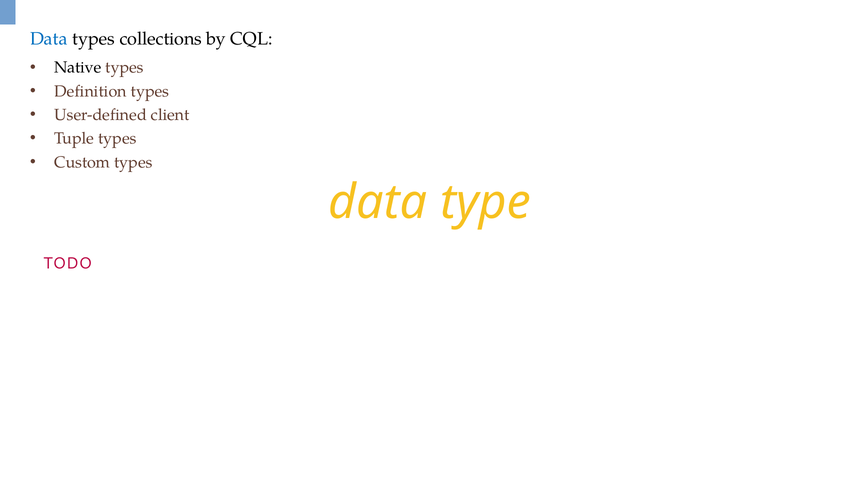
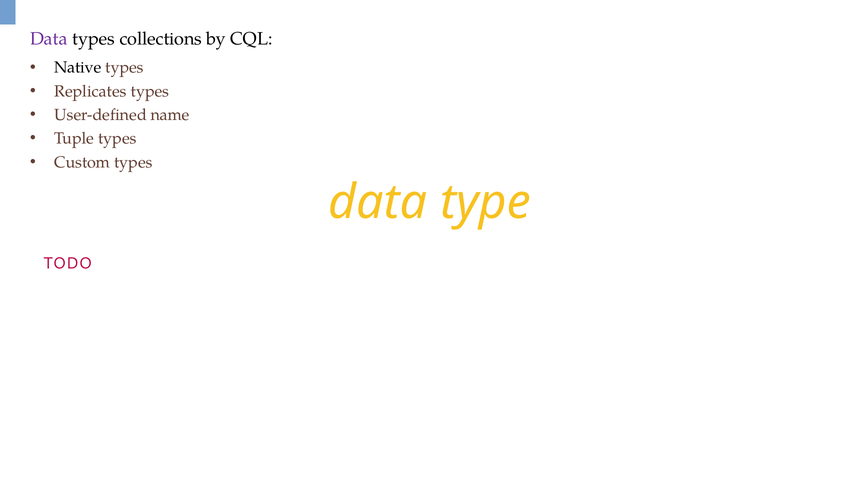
Data at (49, 39) colour: blue -> purple
Definition: Definition -> Replicates
client: client -> name
